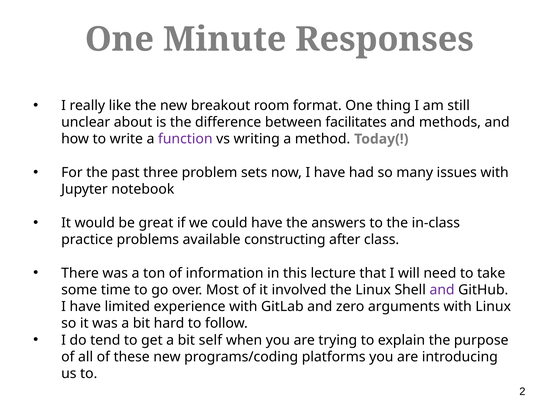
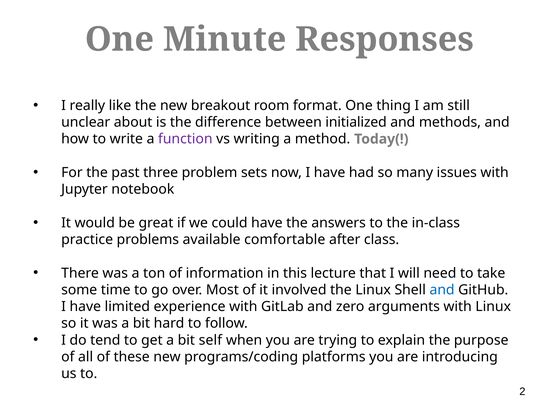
facilitates: facilitates -> initialized
constructing: constructing -> comfortable
and at (442, 290) colour: purple -> blue
